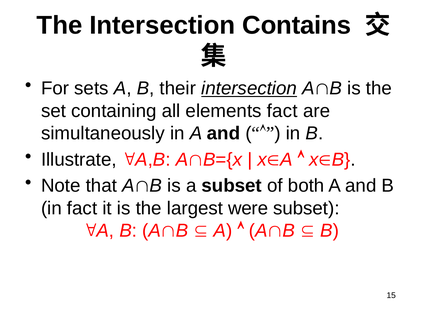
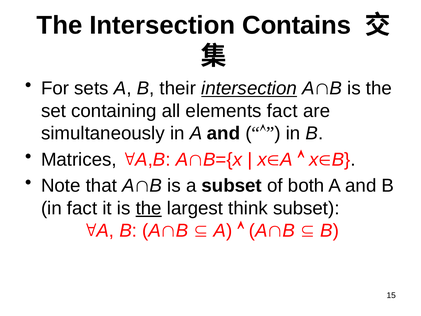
Illustrate: Illustrate -> Matrices
the at (149, 208) underline: none -> present
were: were -> think
